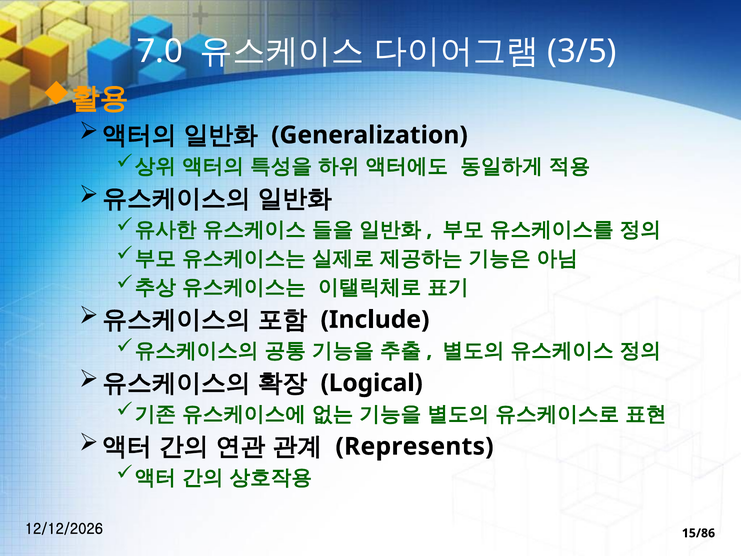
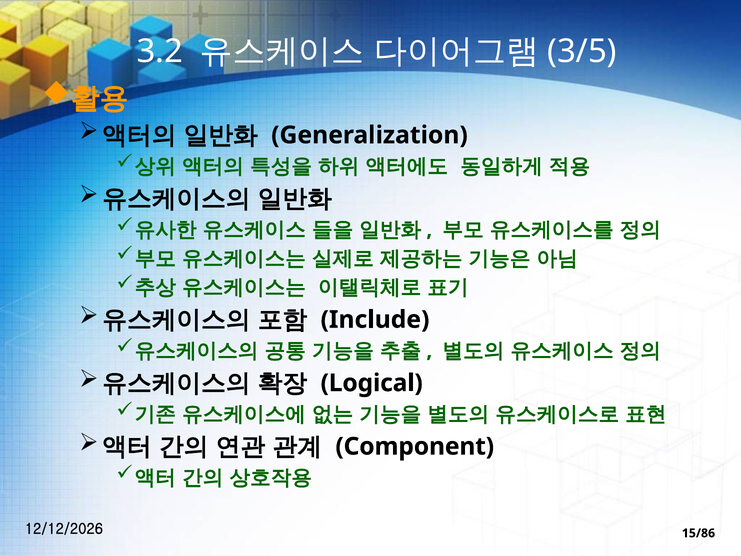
7.0: 7.0 -> 3.2
Represents: Represents -> Component
